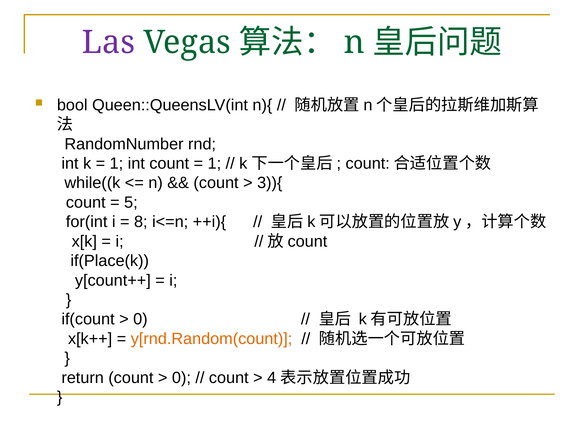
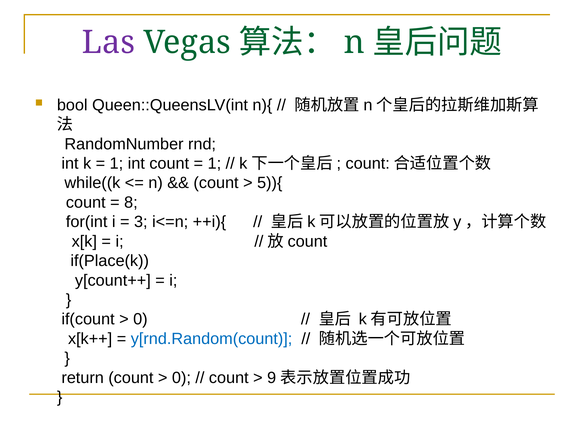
3)){: 3)){ -> 5)){
5: 5 -> 8
8: 8 -> 3
y[rnd.Random(count colour: orange -> blue
4: 4 -> 9
